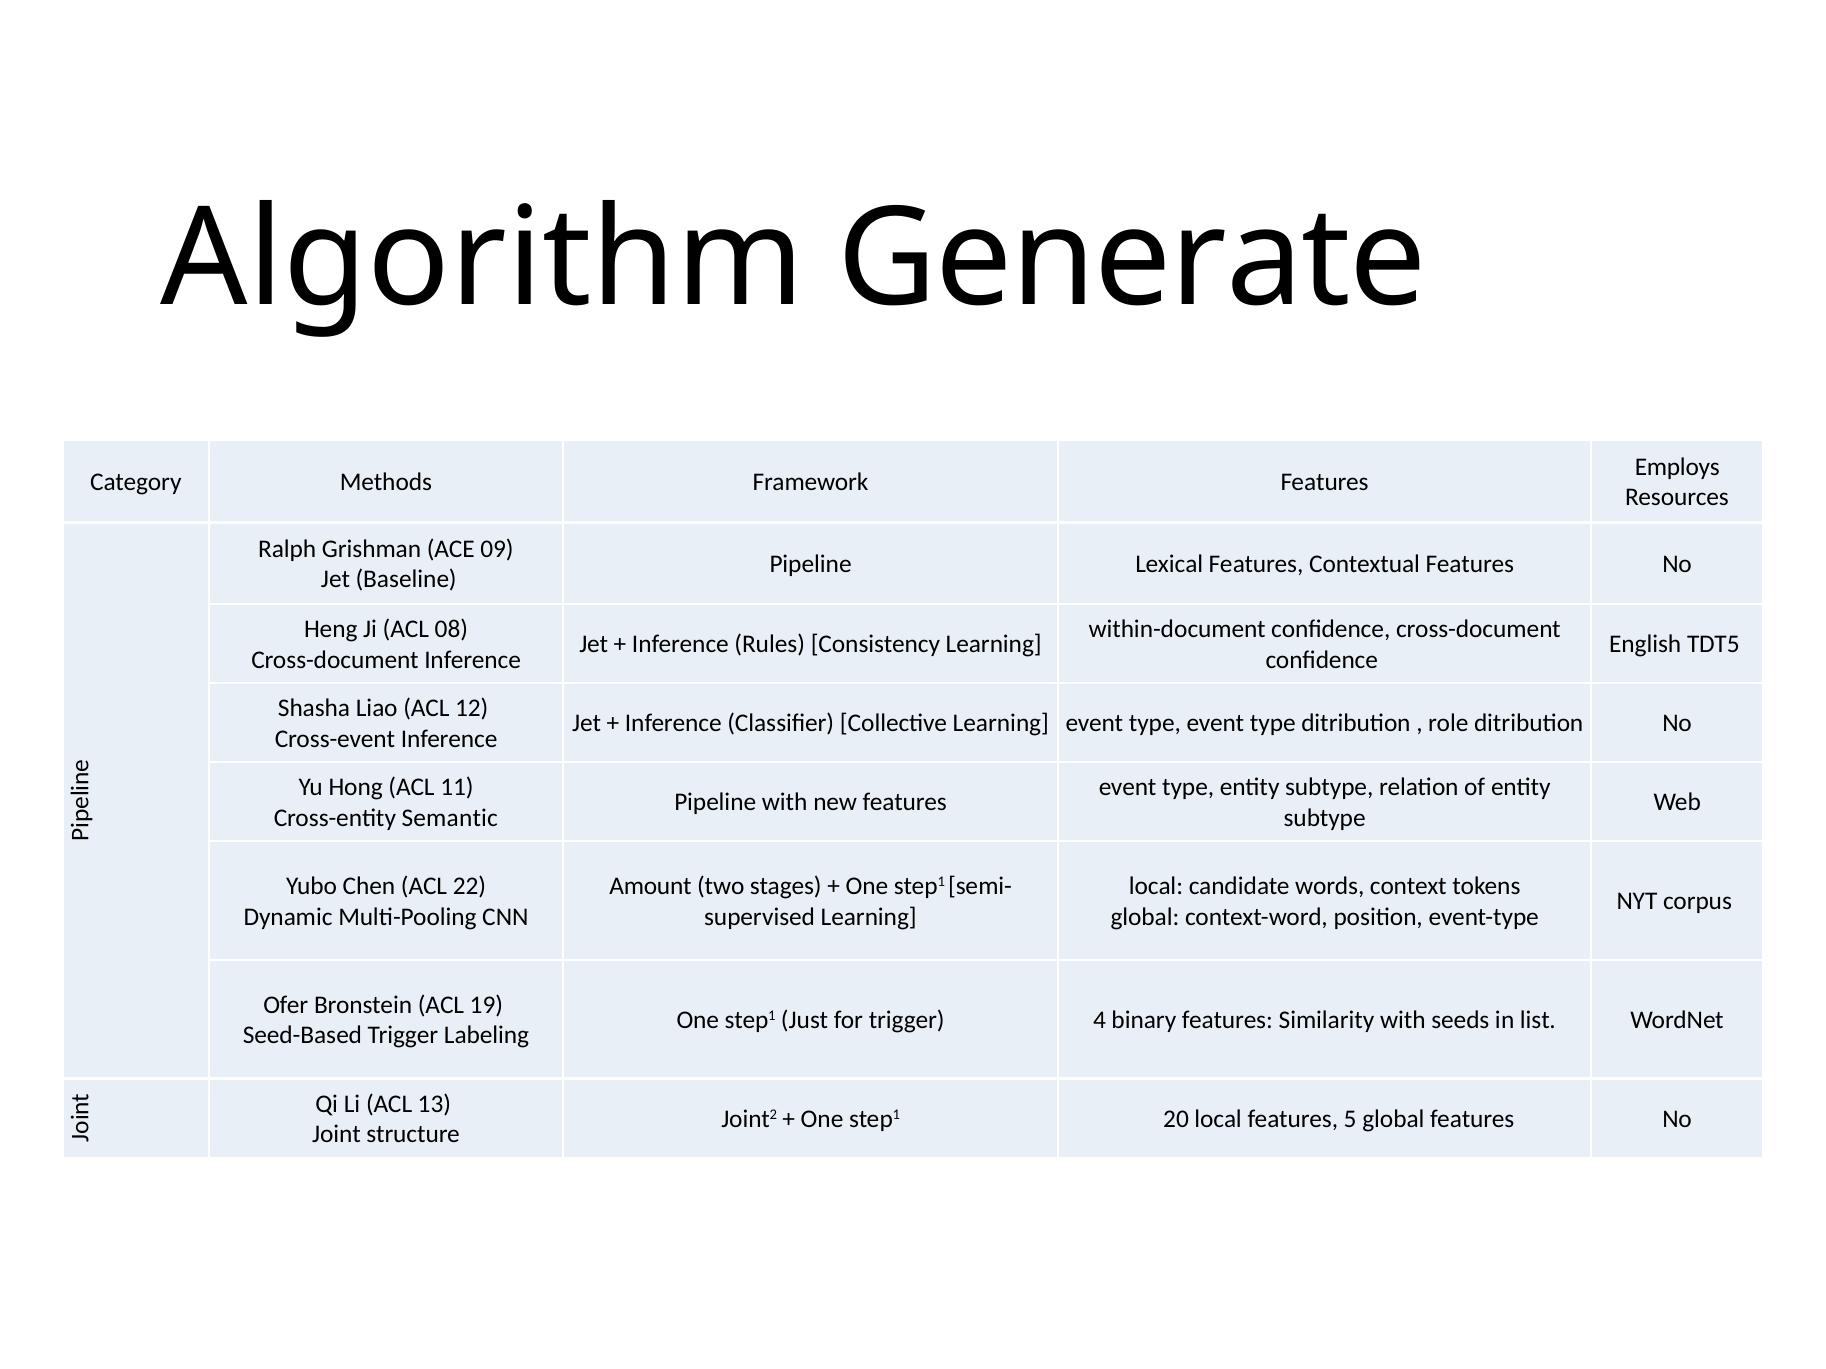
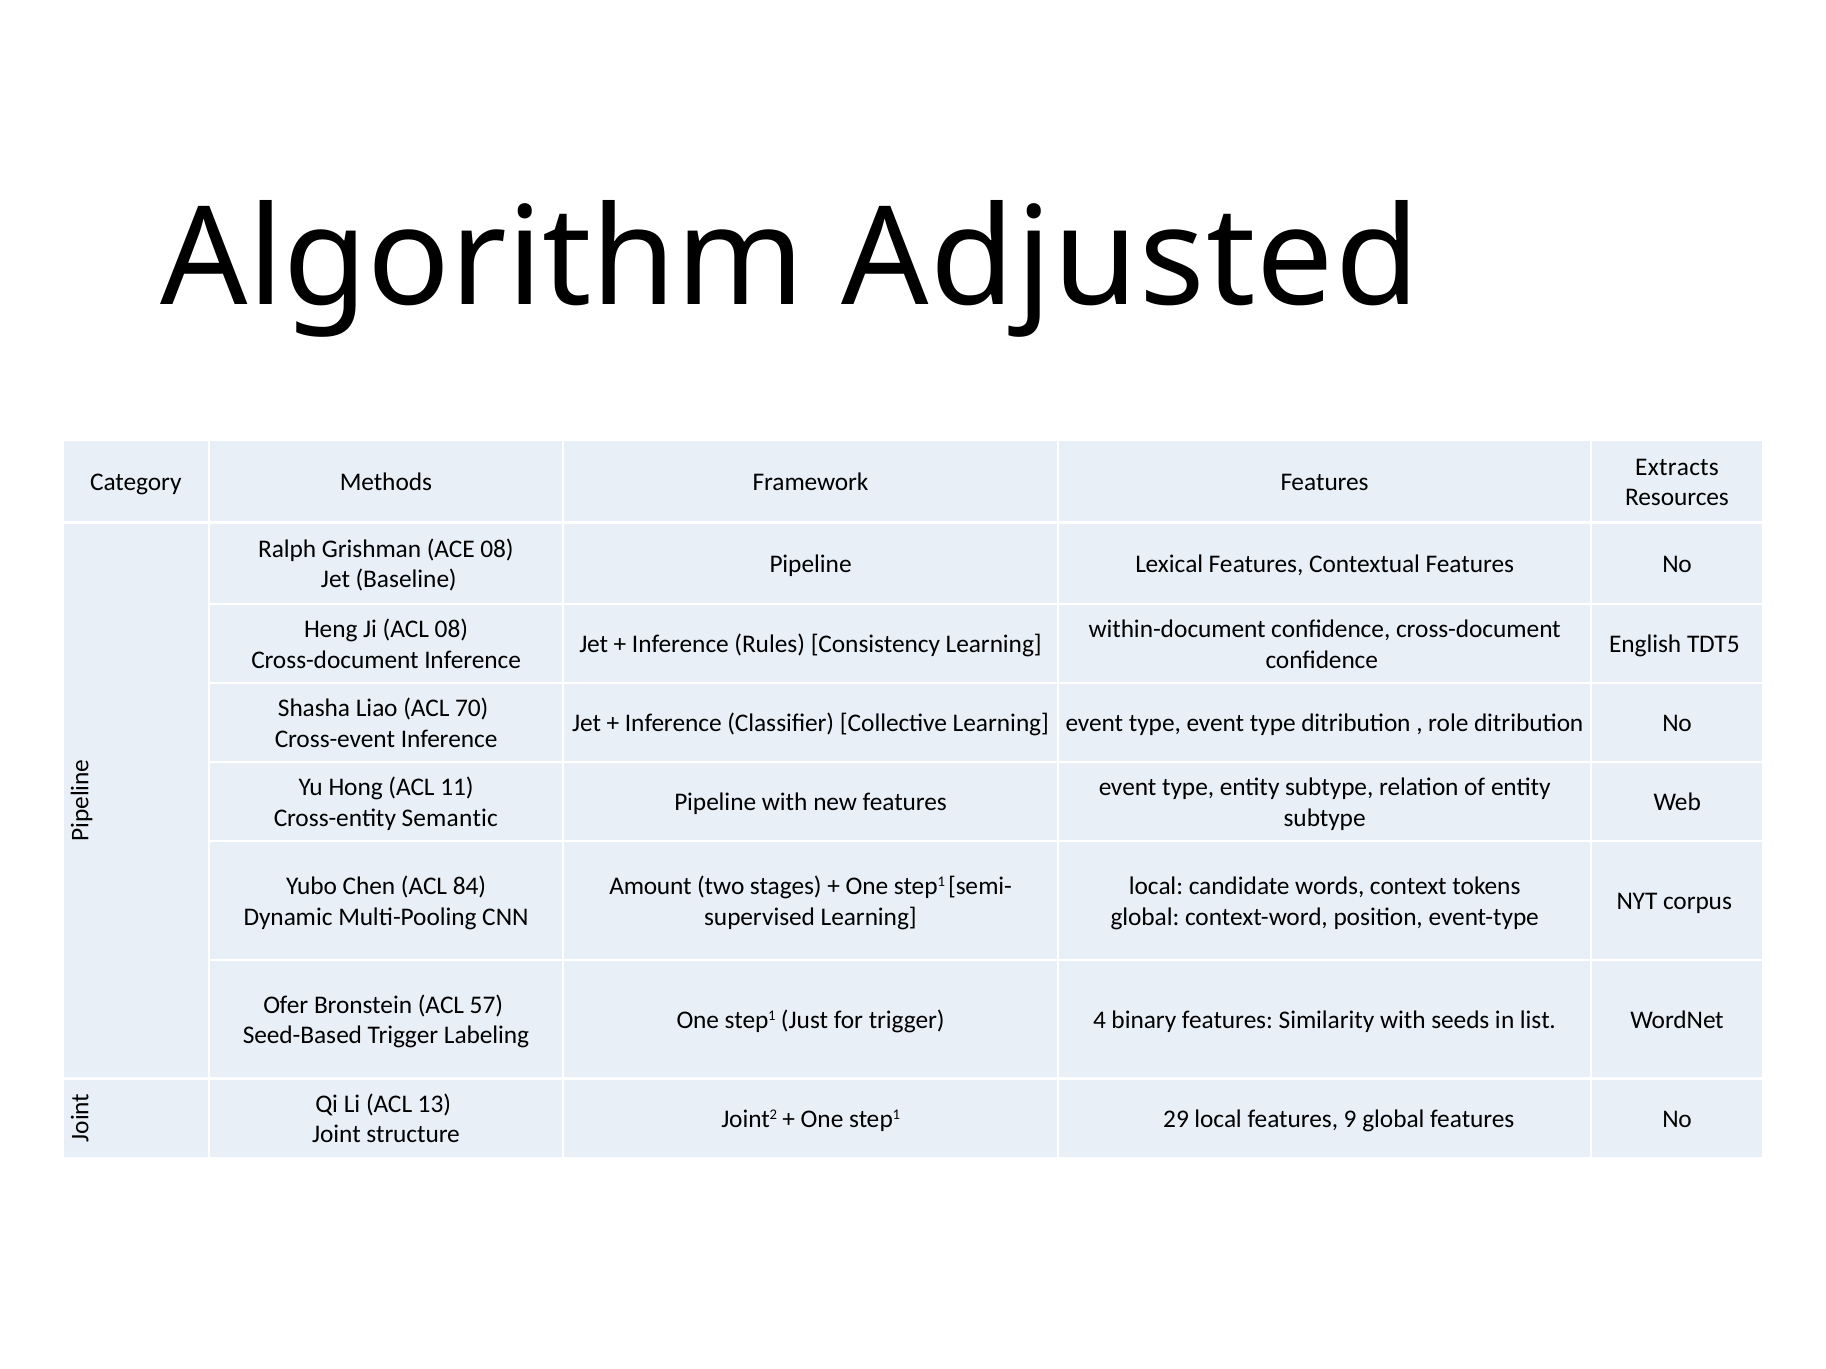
Generate: Generate -> Adjusted
Employs: Employs -> Extracts
ACE 09: 09 -> 08
12: 12 -> 70
22: 22 -> 84
19: 19 -> 57
20: 20 -> 29
5: 5 -> 9
